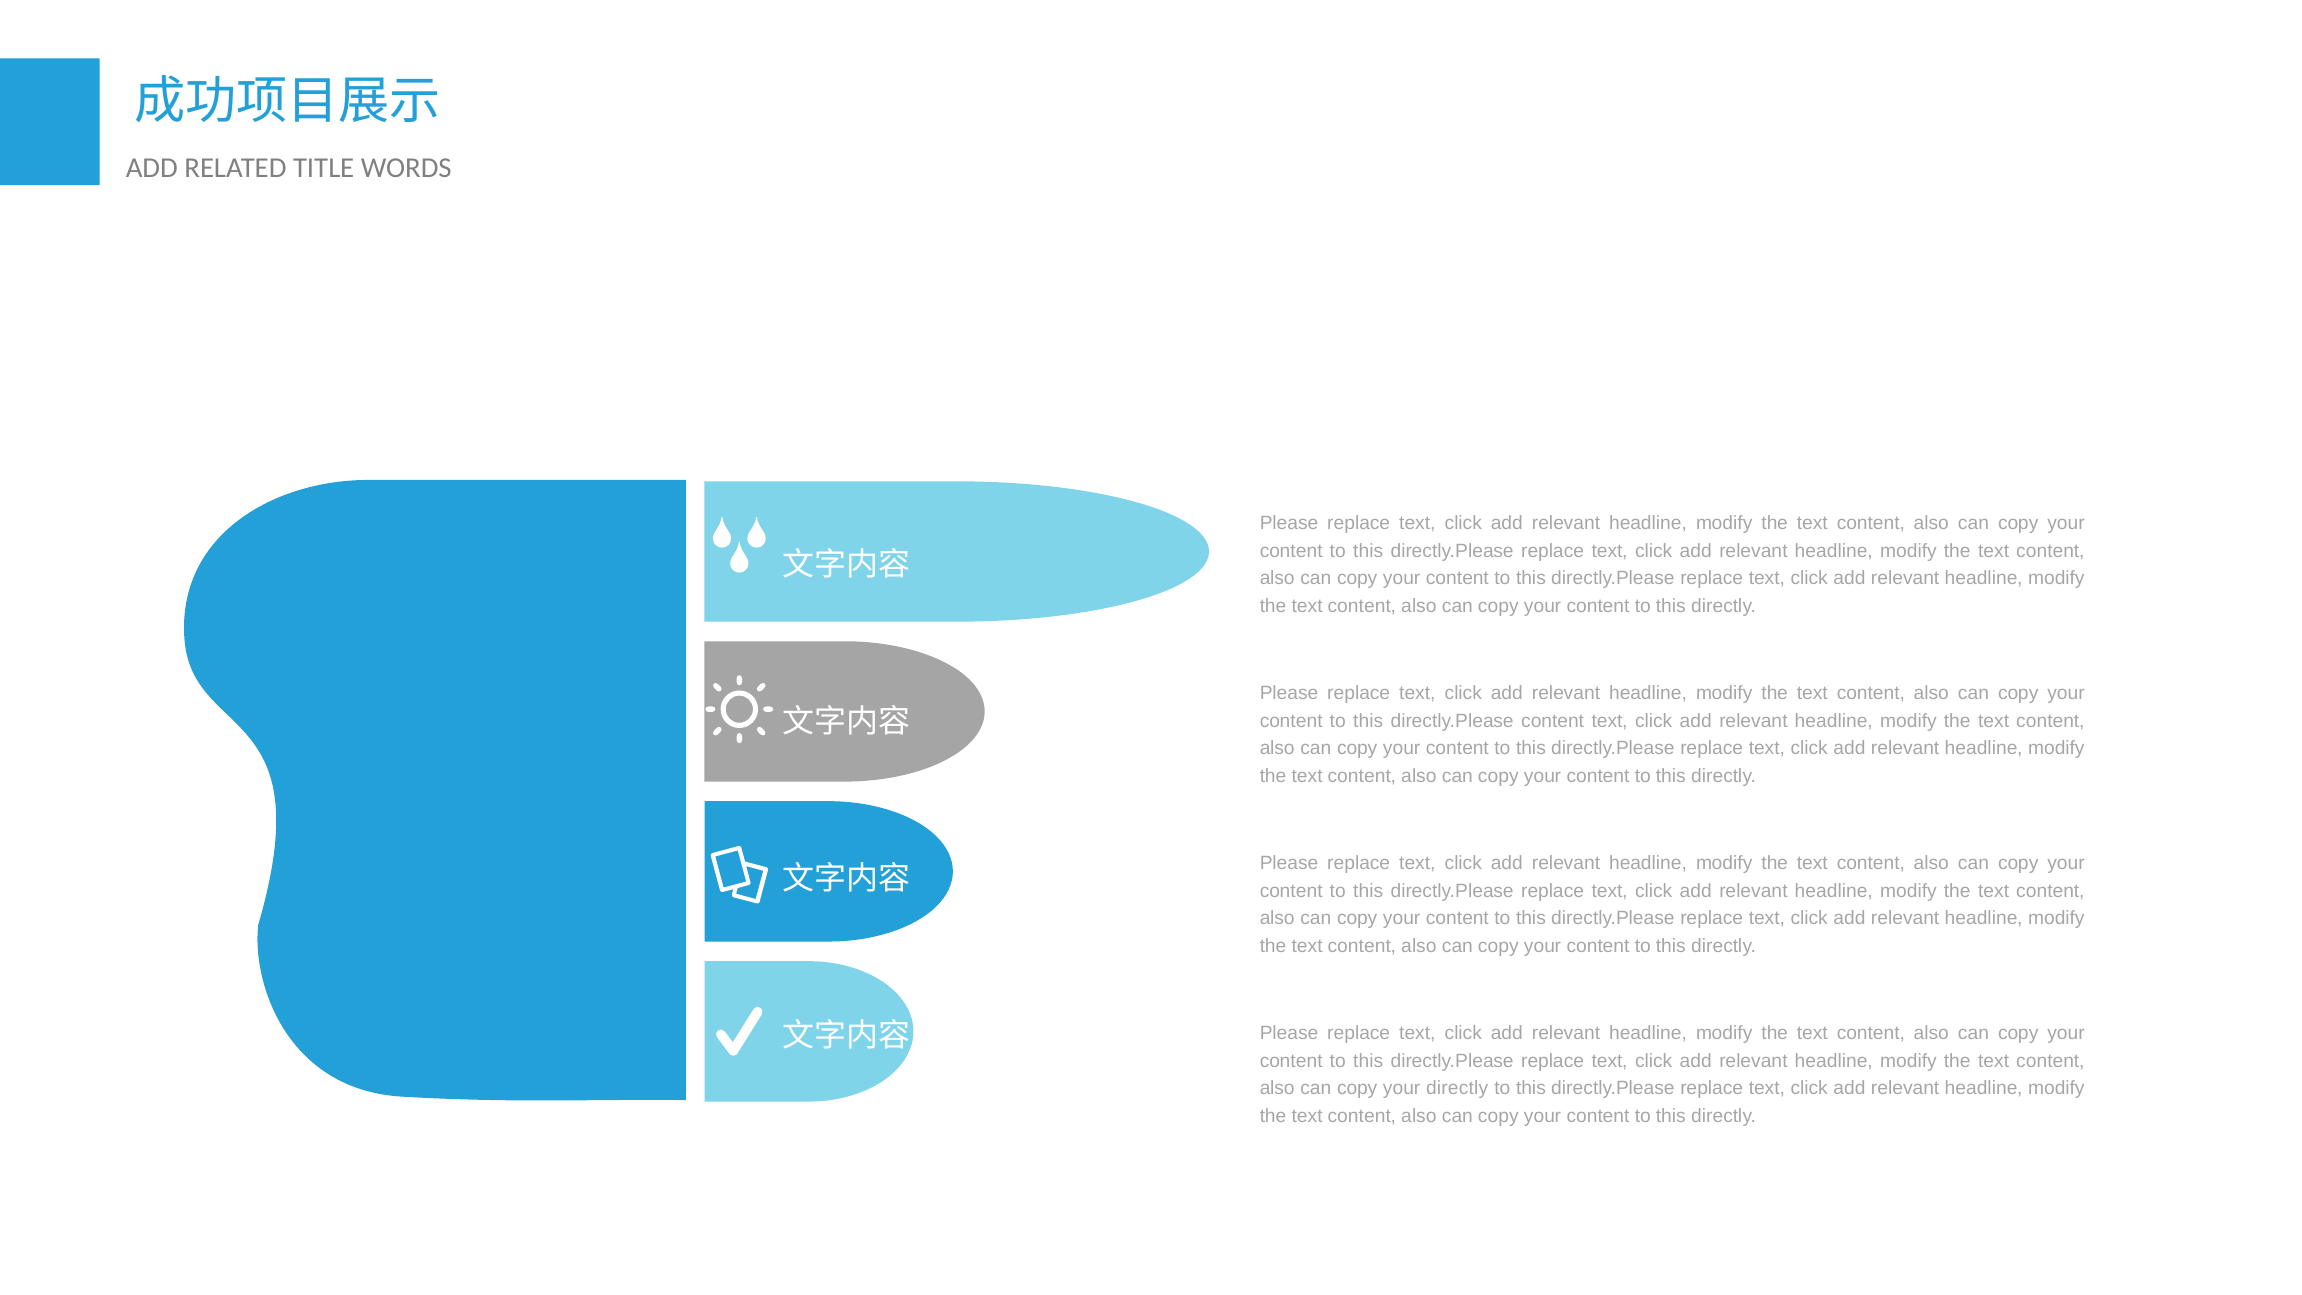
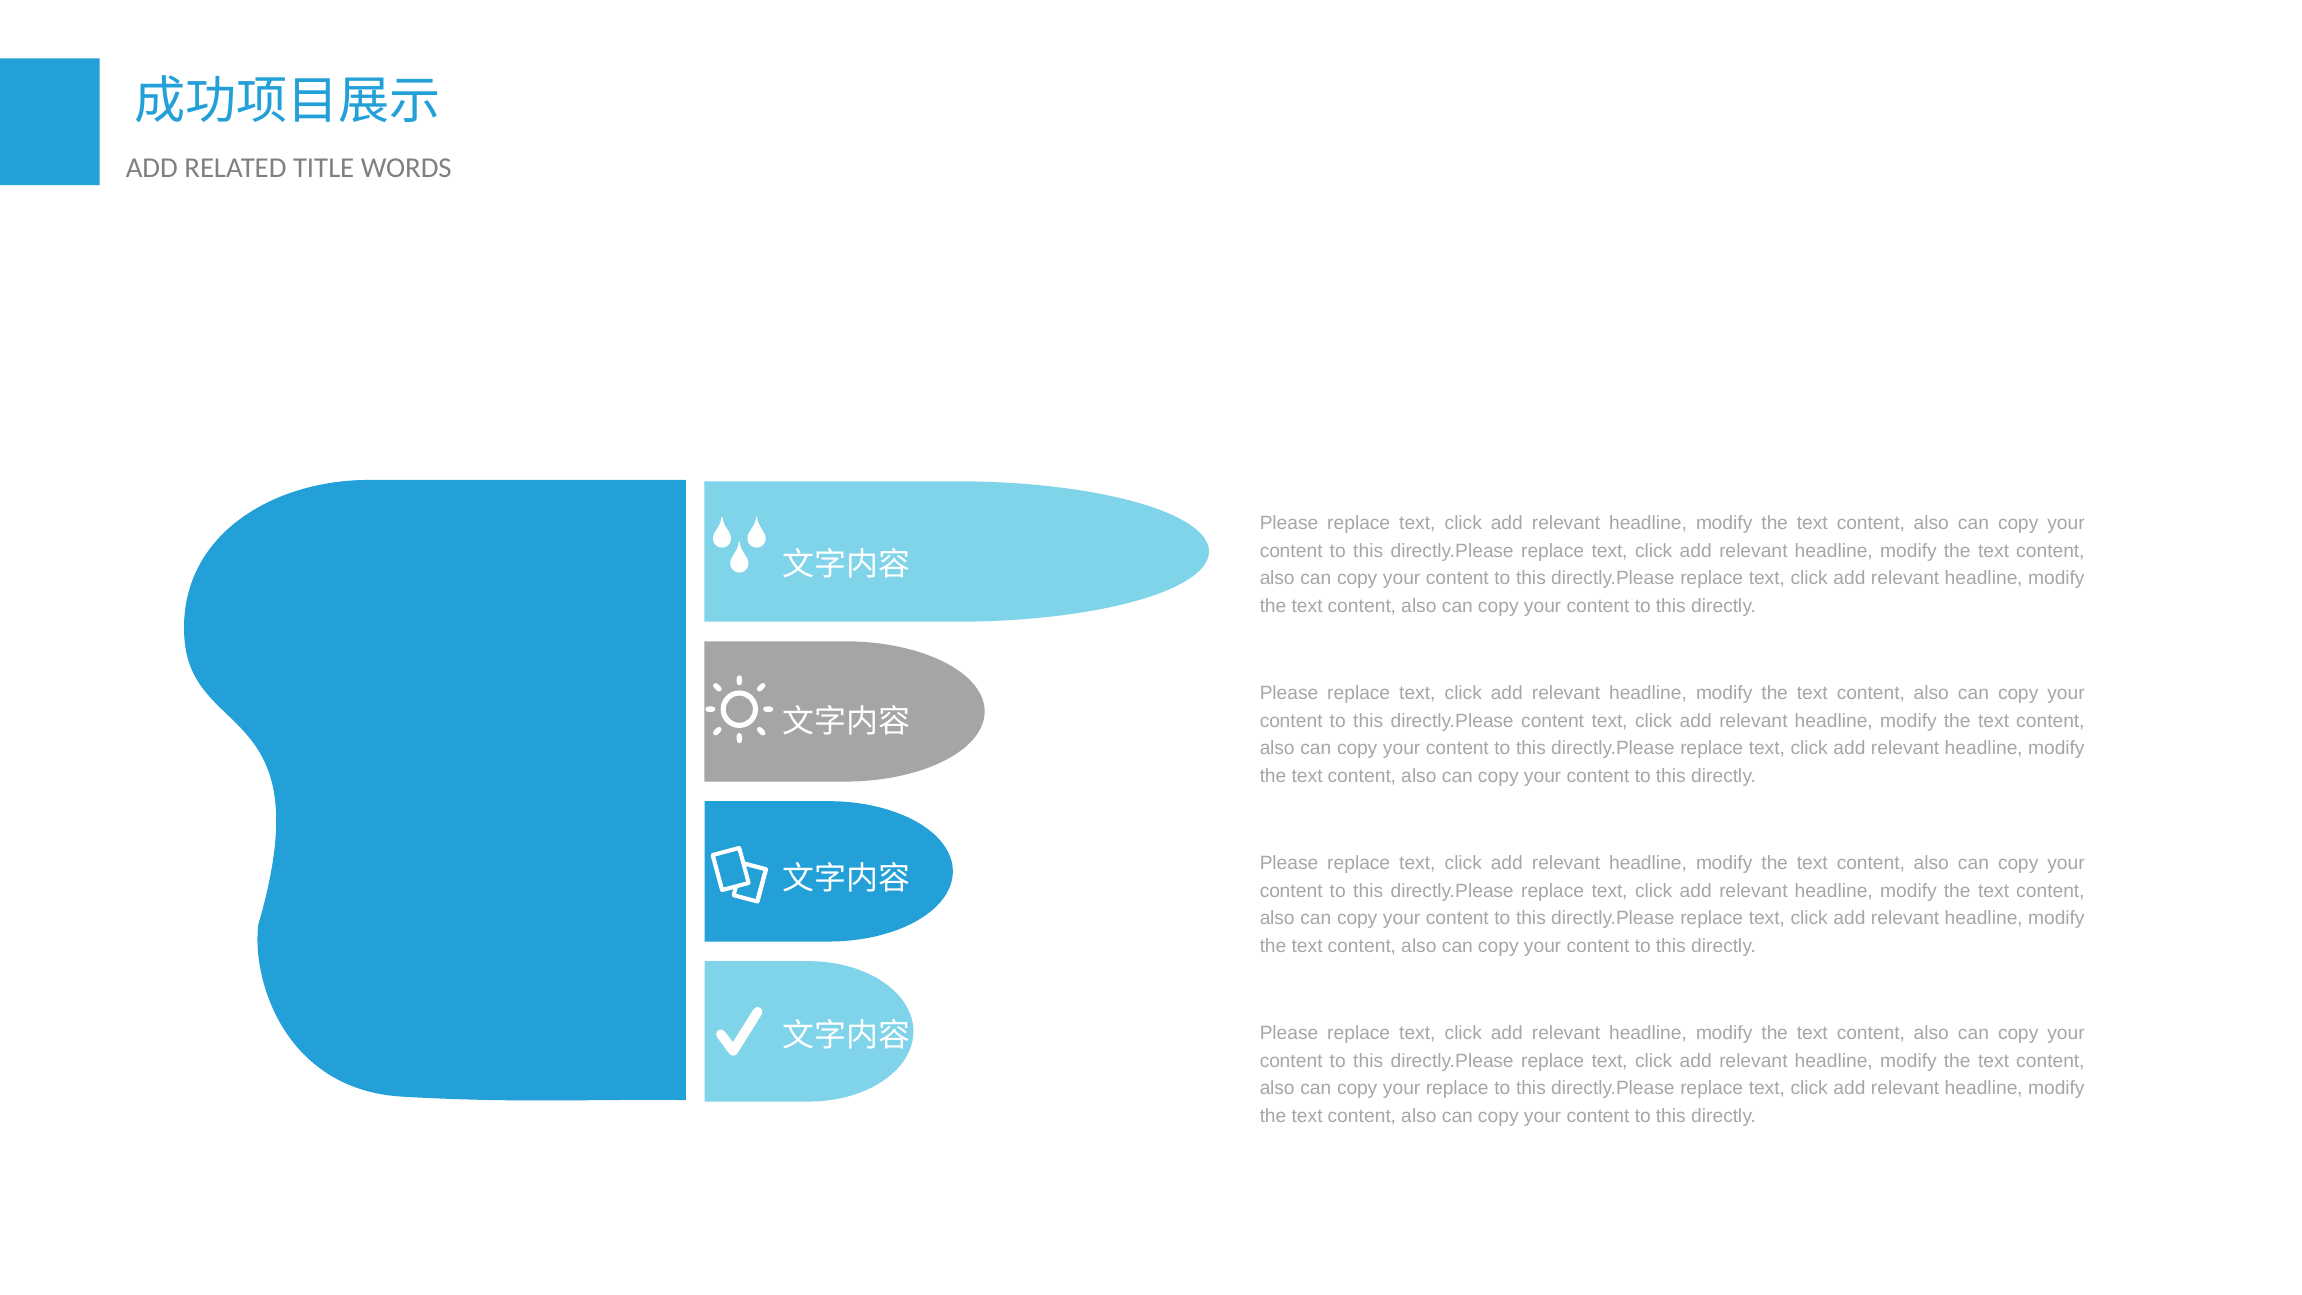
your directly: directly -> replace
